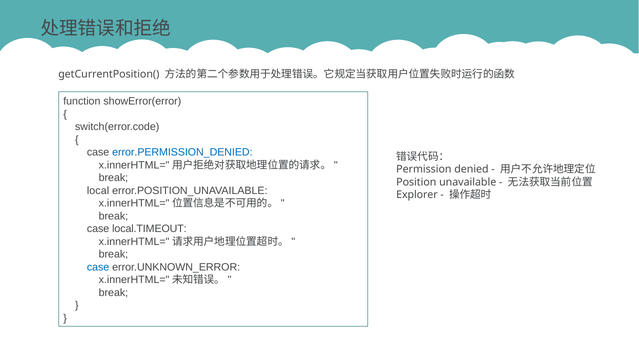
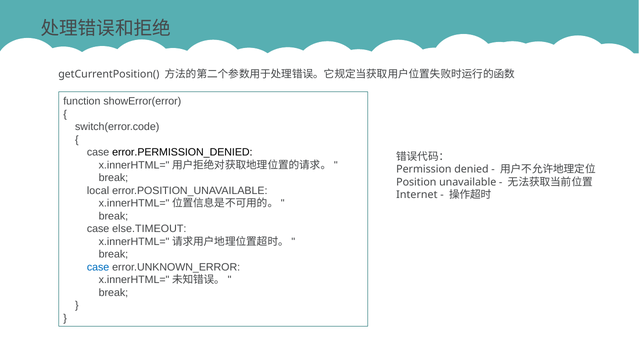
error.PERMISSION_DENIED colour: blue -> black
Explorer: Explorer -> Internet
local.TIMEOUT: local.TIMEOUT -> else.TIMEOUT
